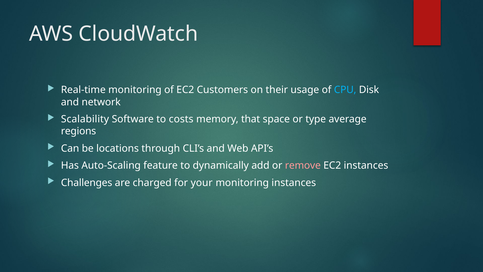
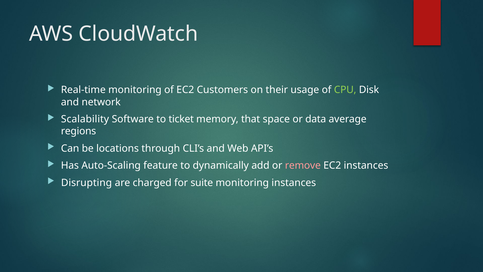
CPU colour: light blue -> light green
costs: costs -> ticket
type: type -> data
Challenges: Challenges -> Disrupting
your: your -> suite
